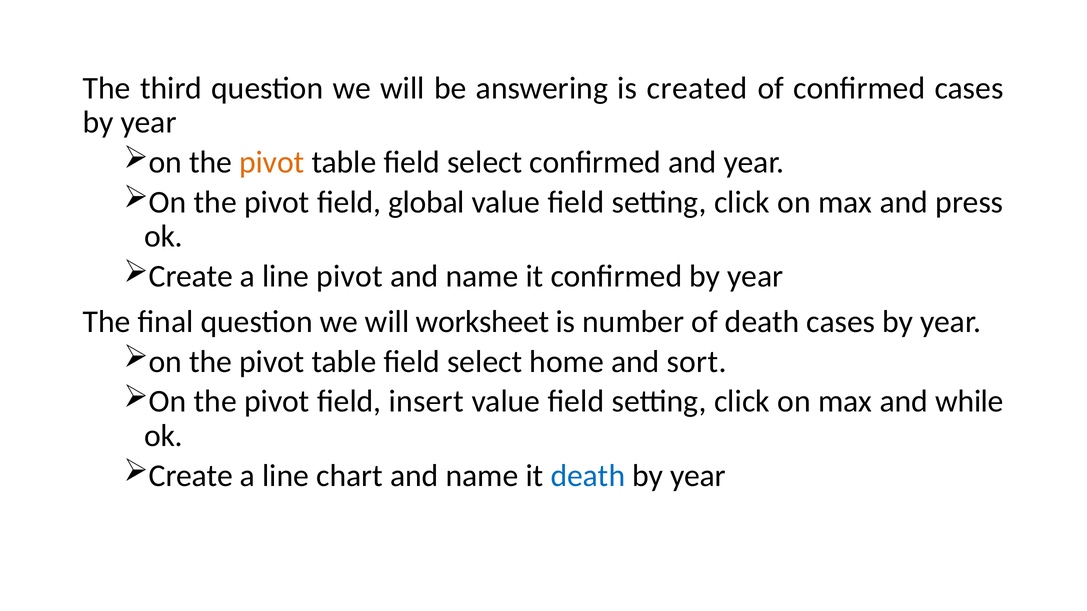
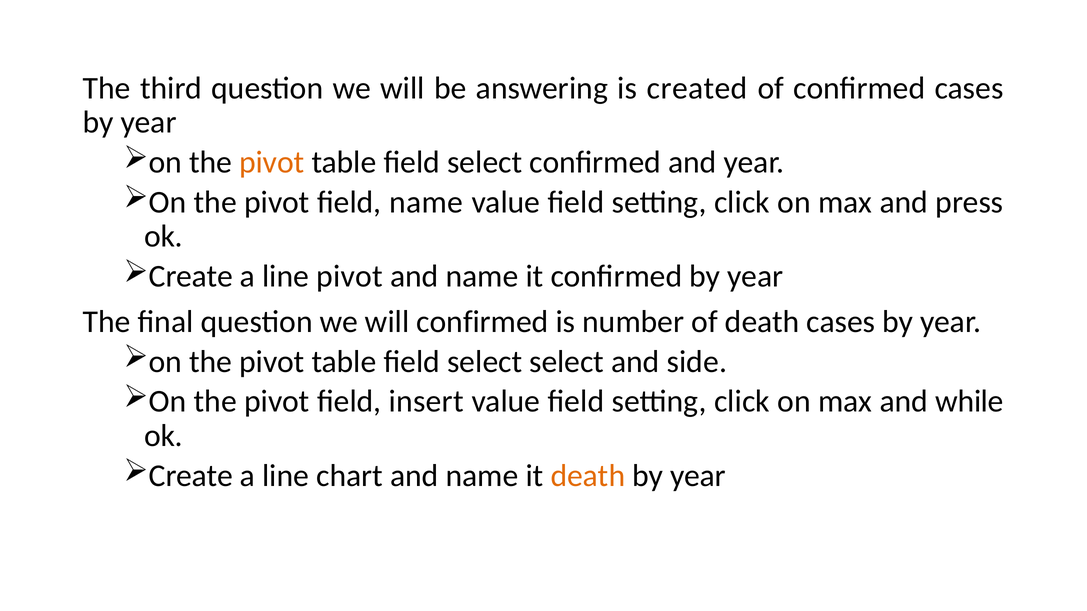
field global: global -> name
will worksheet: worksheet -> confirmed
select home: home -> select
sort: sort -> side
death at (588, 476) colour: blue -> orange
